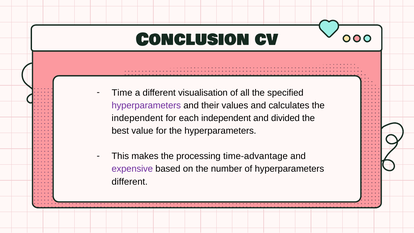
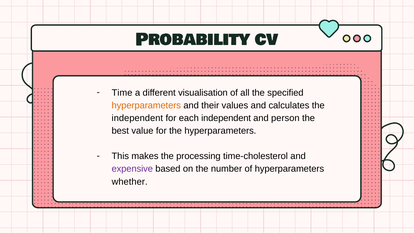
Conclusion: Conclusion -> Probability
hyperparameters at (146, 105) colour: purple -> orange
divided: divided -> person
time-advantage: time-advantage -> time-cholesterol
different at (130, 182): different -> whether
